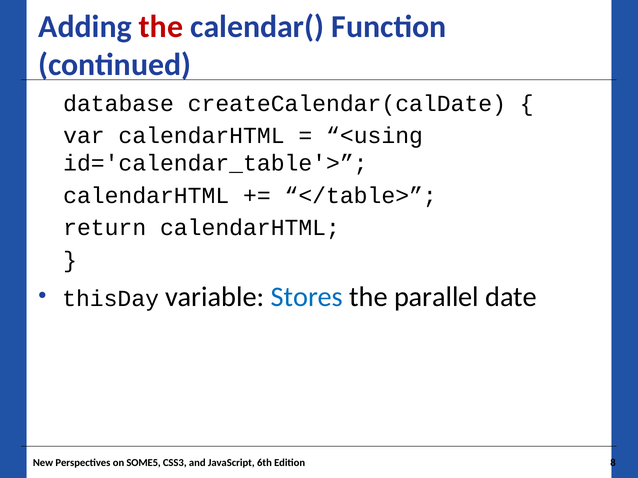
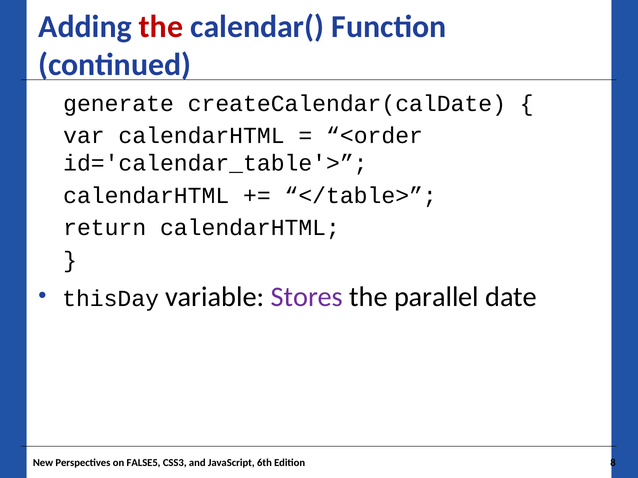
database: database -> generate
<using: <using -> <order
Stores colour: blue -> purple
SOME5: SOME5 -> FALSE5
